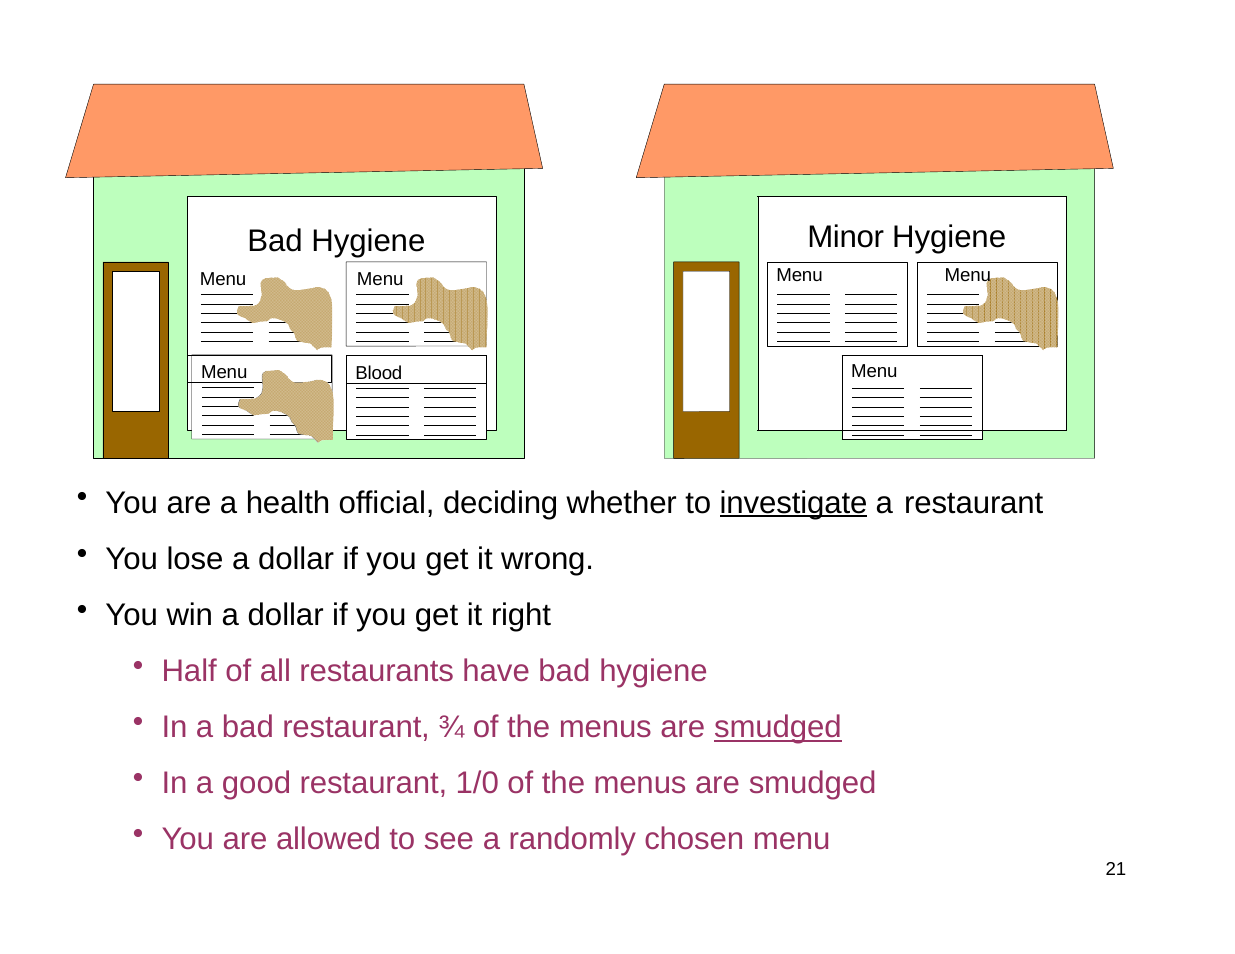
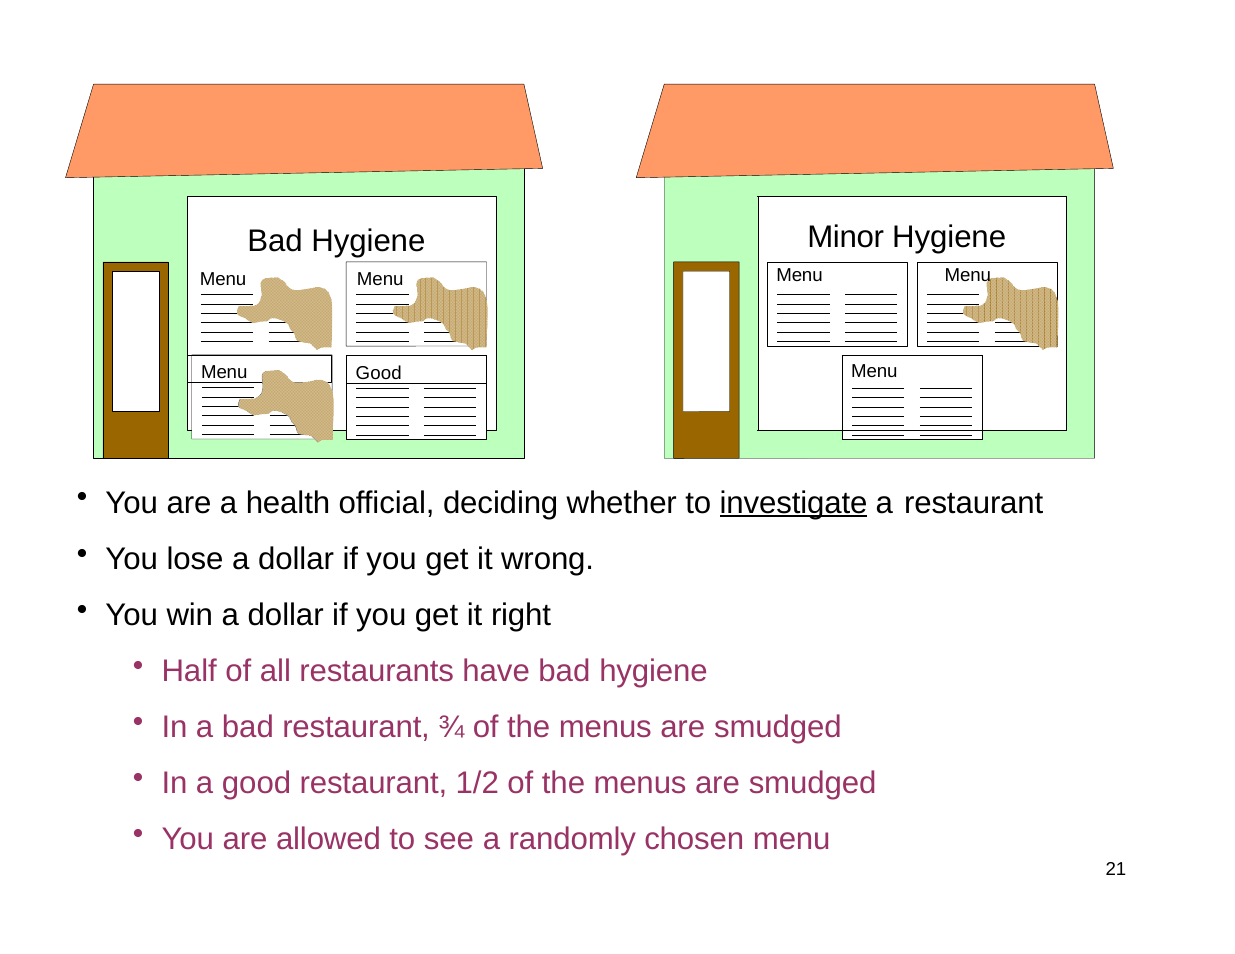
Blood at (379, 373): Blood -> Good
smudged at (778, 727) underline: present -> none
1/0: 1/0 -> 1/2
